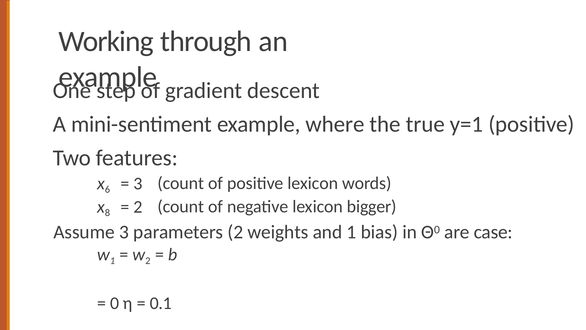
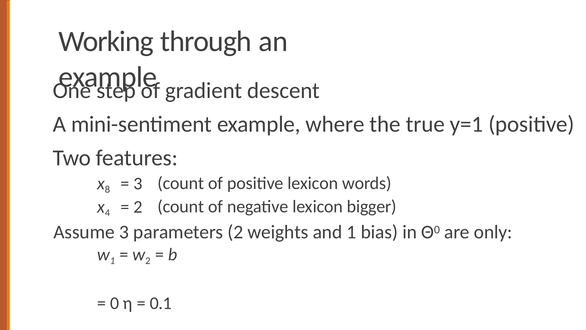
6: 6 -> 8
8: 8 -> 4
case: case -> only
